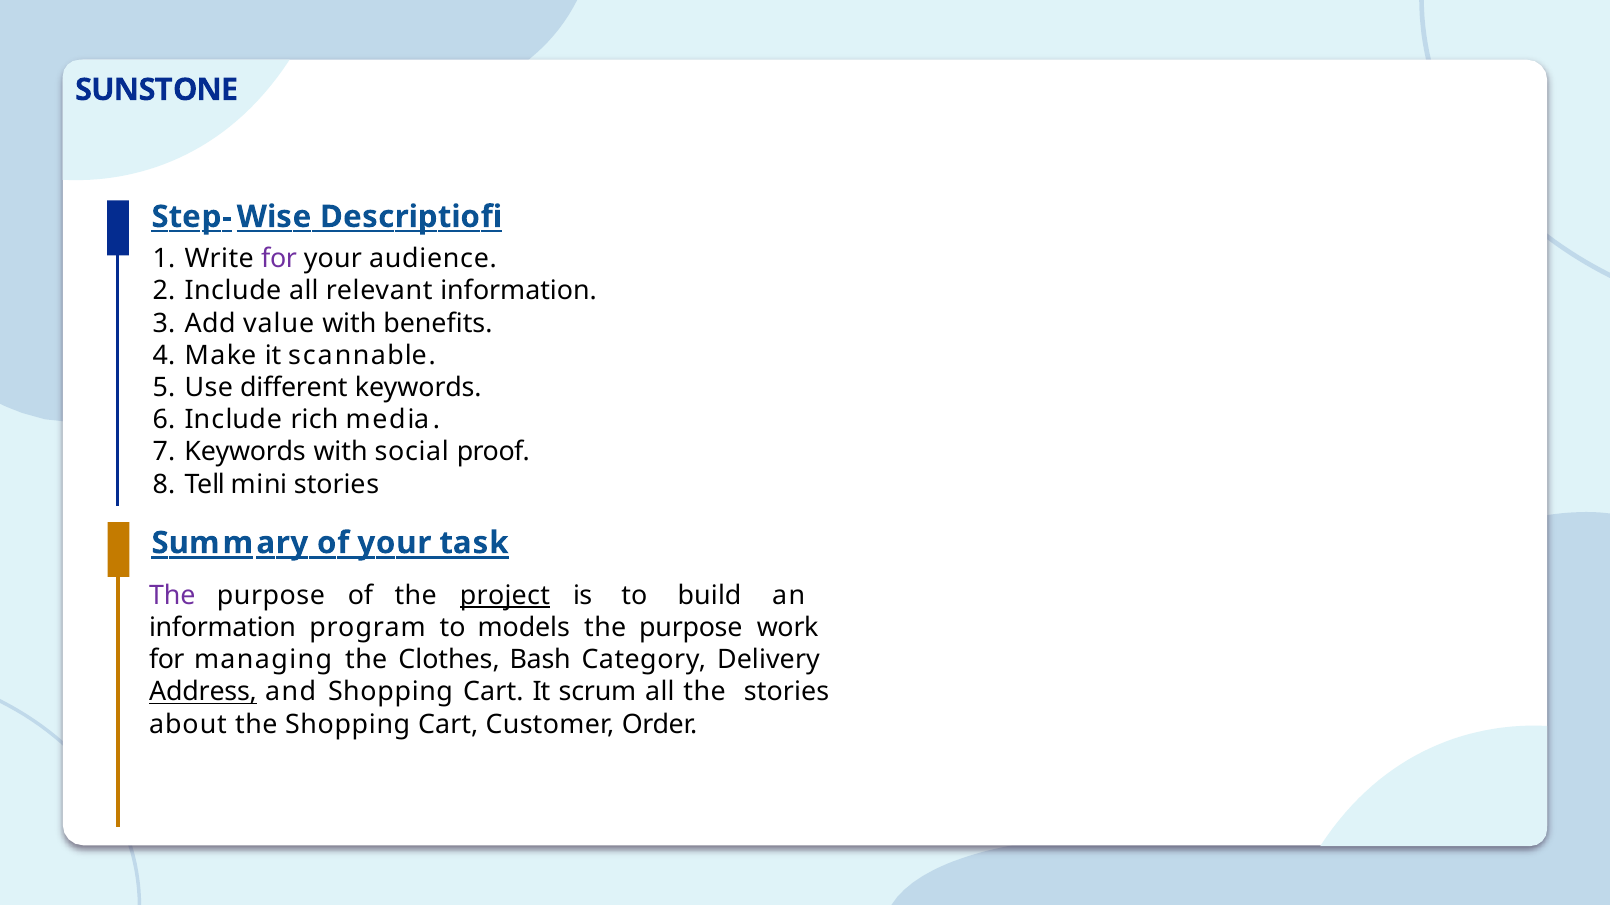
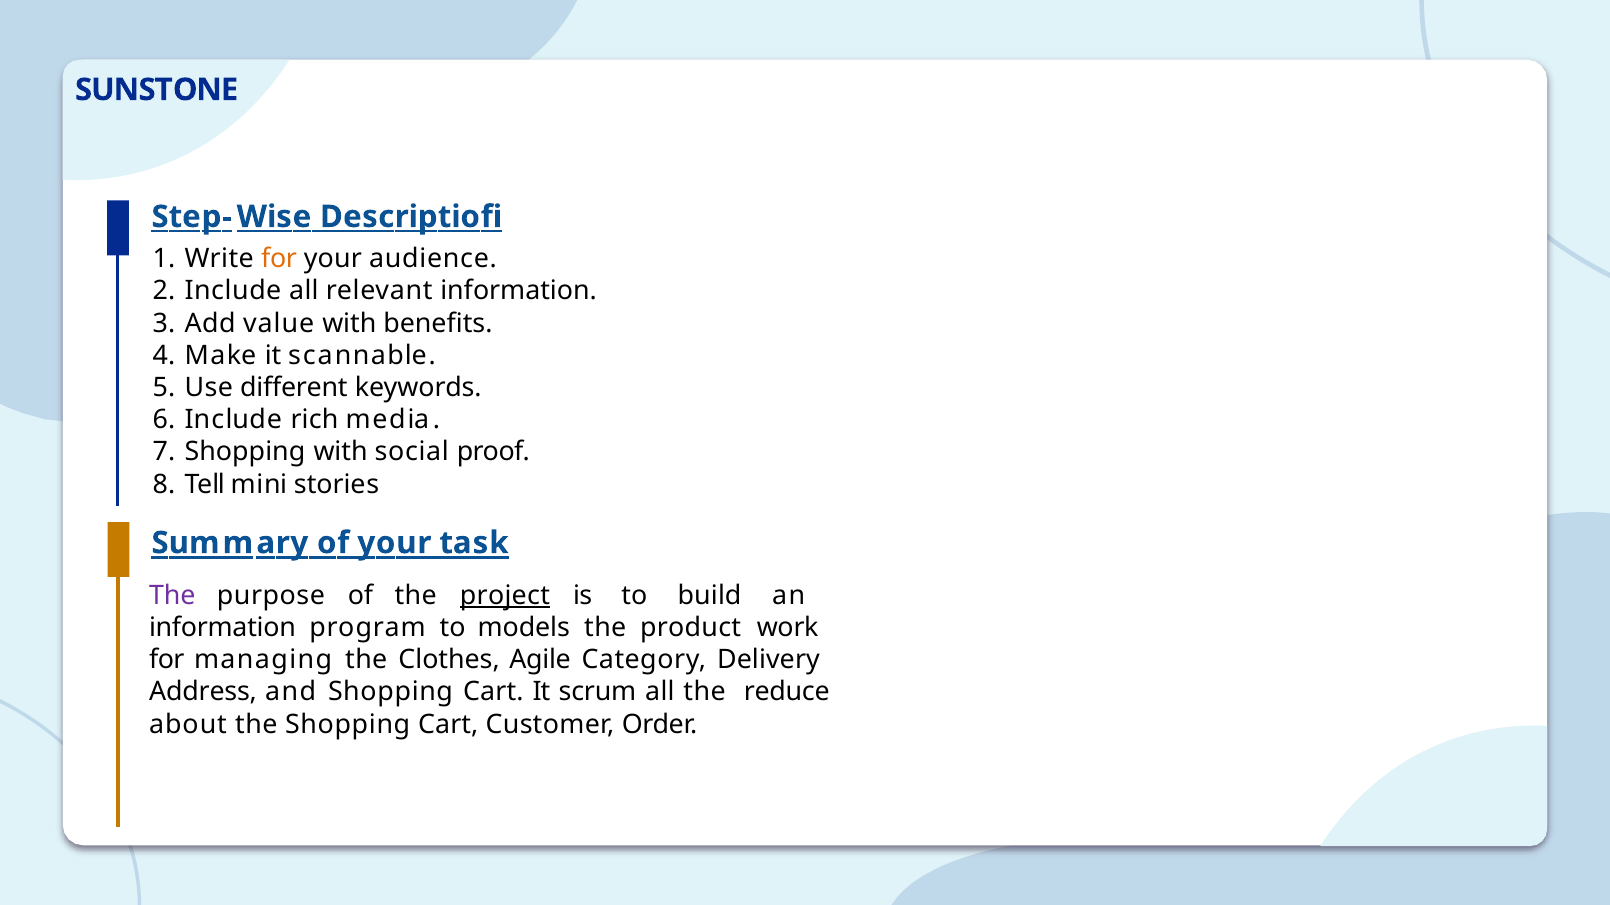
for at (279, 259) colour: purple -> orange
Keywords at (245, 452): Keywords -> Shopping
purpose at (691, 628): purpose -> product
Bash: Bash -> Agile
Address underline: present -> none
the stories: stories -> reduce
